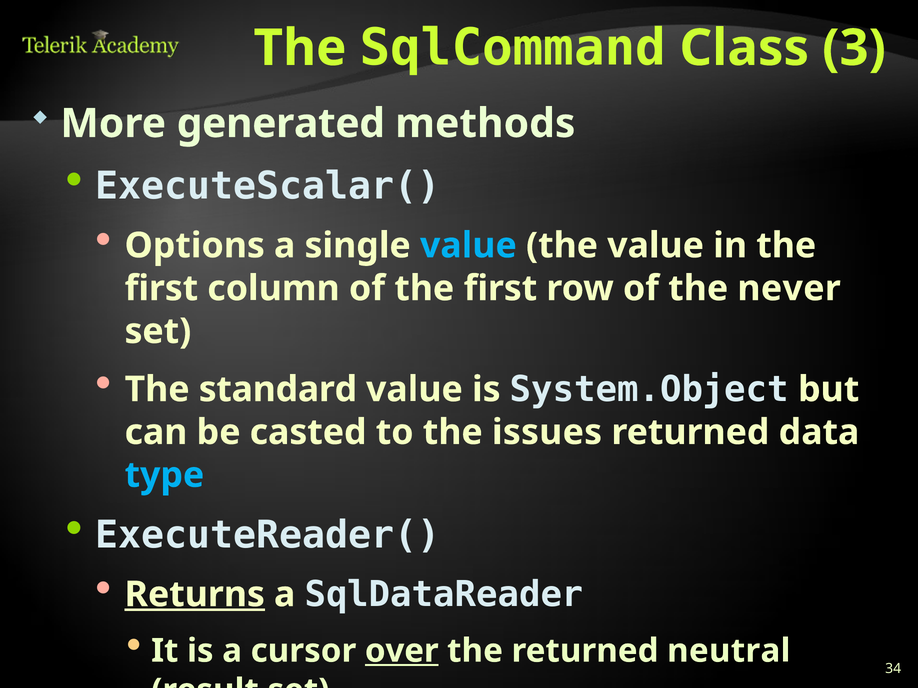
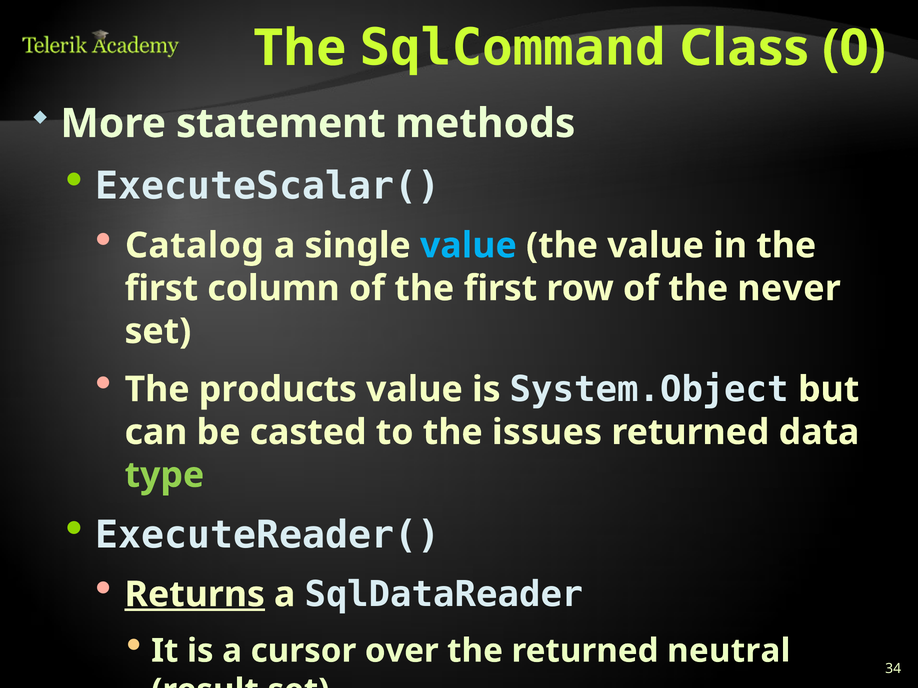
3: 3 -> 0
generated: generated -> statement
Options at (195, 246): Options -> Catalog
standard: standard -> products
type colour: light blue -> light green
over underline: present -> none
